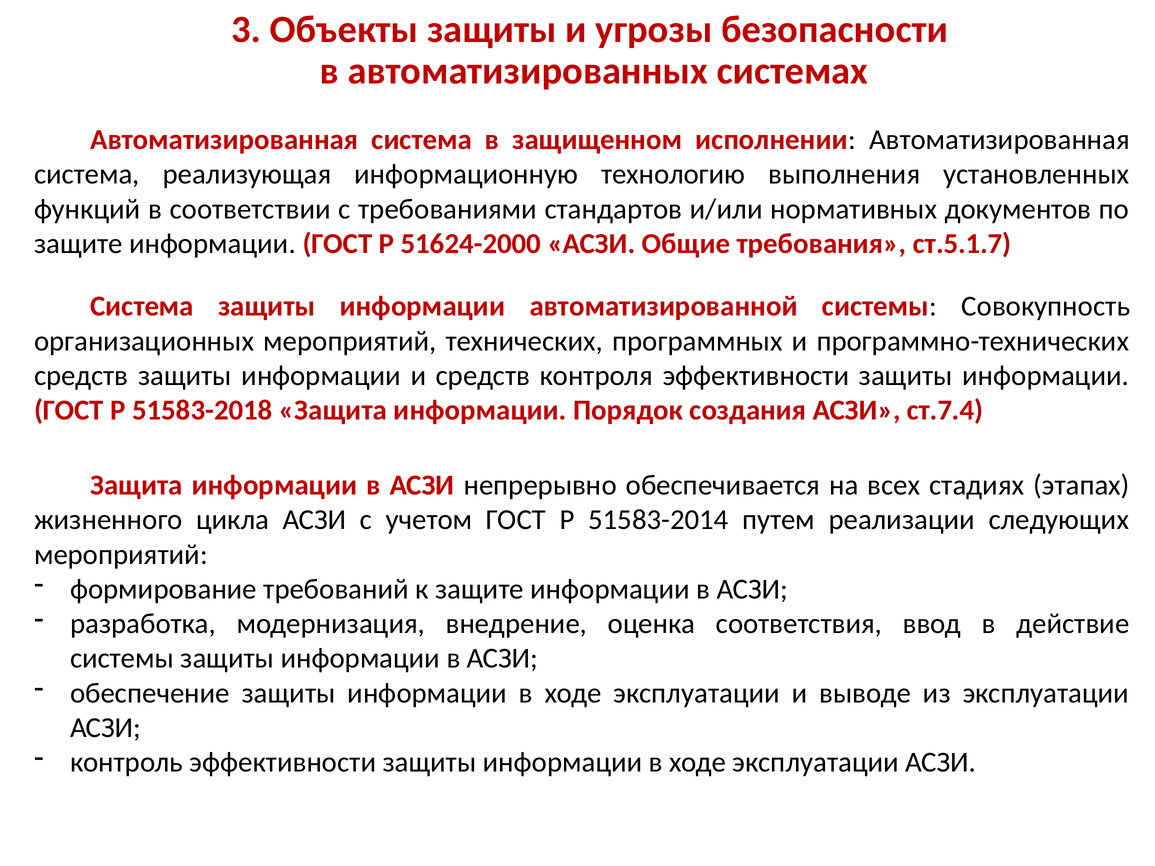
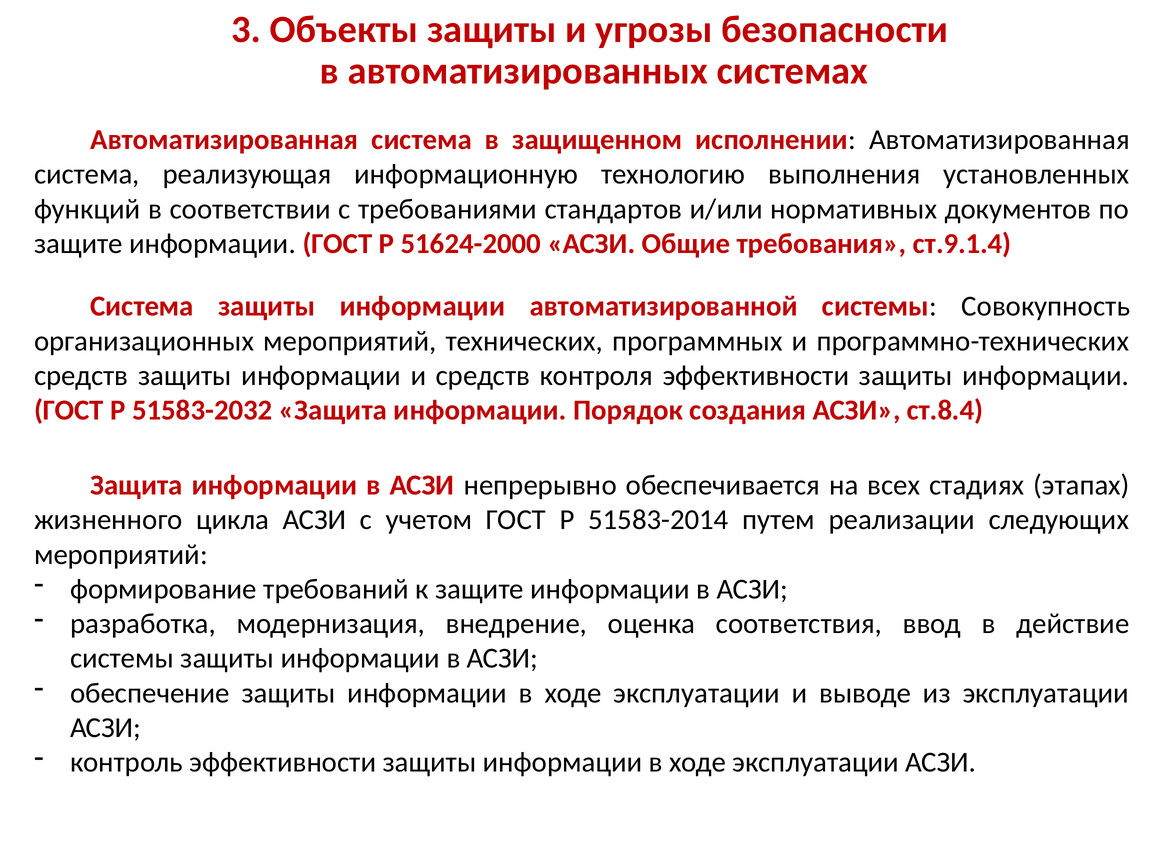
ст.5.1.7: ст.5.1.7 -> ст.9.1.4
51583-2018: 51583-2018 -> 51583-2032
ст.7.4: ст.7.4 -> ст.8.4
